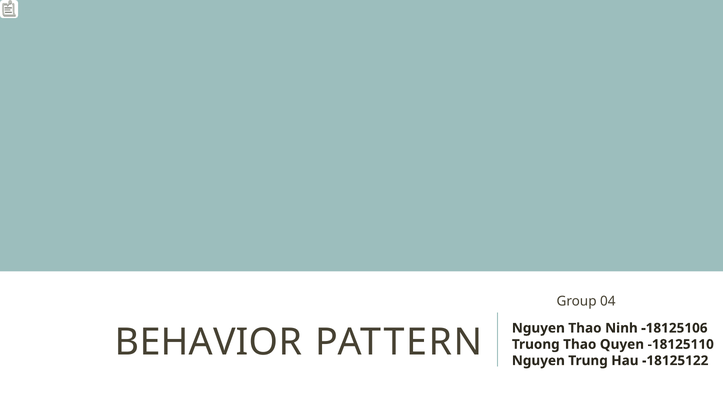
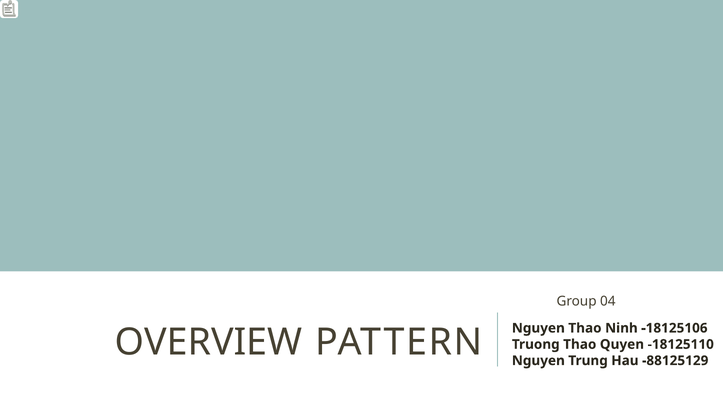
BEHAVIOR: BEHAVIOR -> OVERVIEW
-18125122: -18125122 -> -88125129
